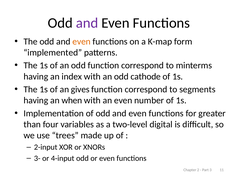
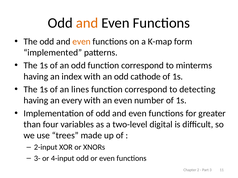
and at (87, 23) colour: purple -> orange
gives: gives -> lines
segments: segments -> detecting
when: when -> every
